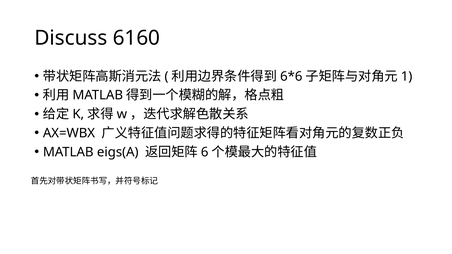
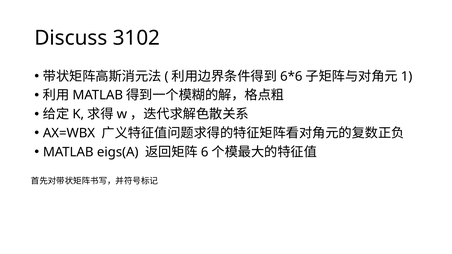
6160: 6160 -> 3102
